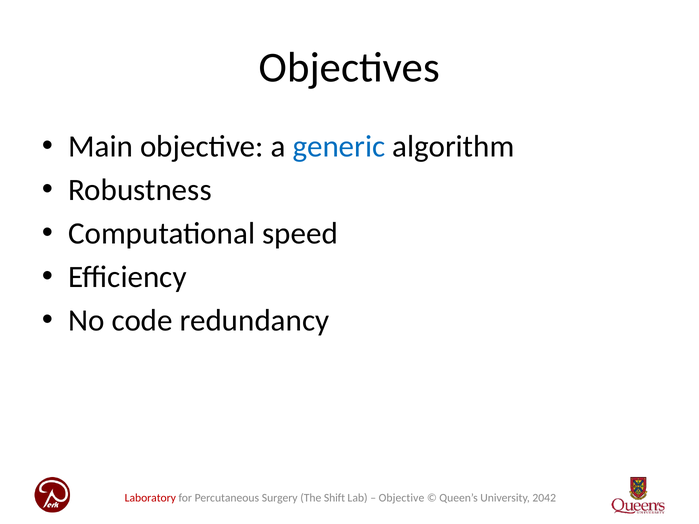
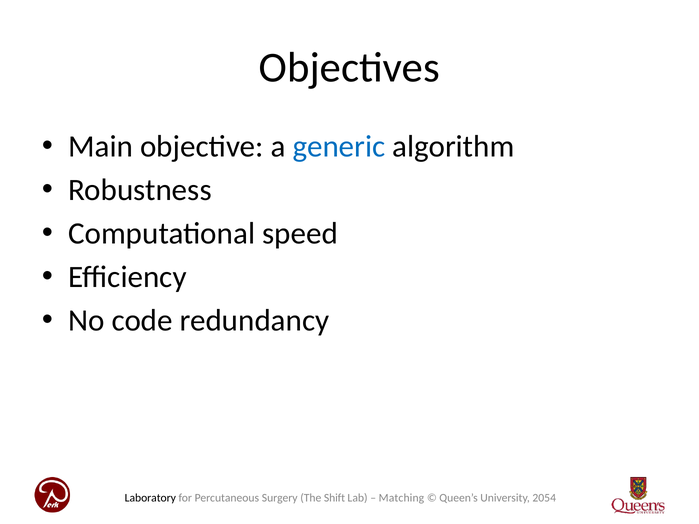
Laboratory colour: red -> black
Objective at (401, 498): Objective -> Matching
2042: 2042 -> 2054
